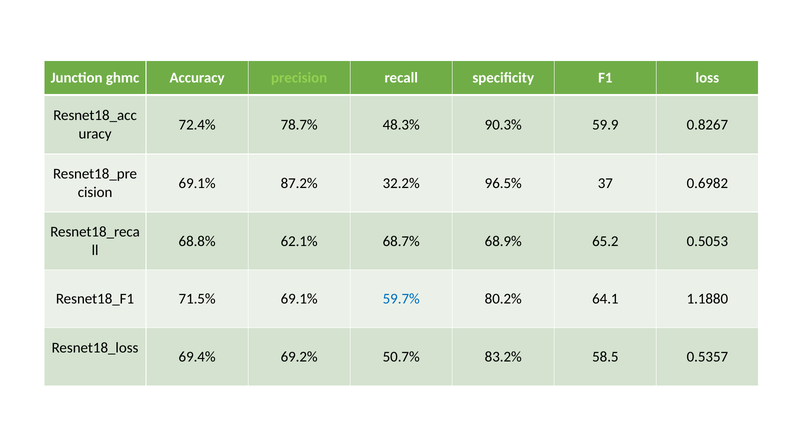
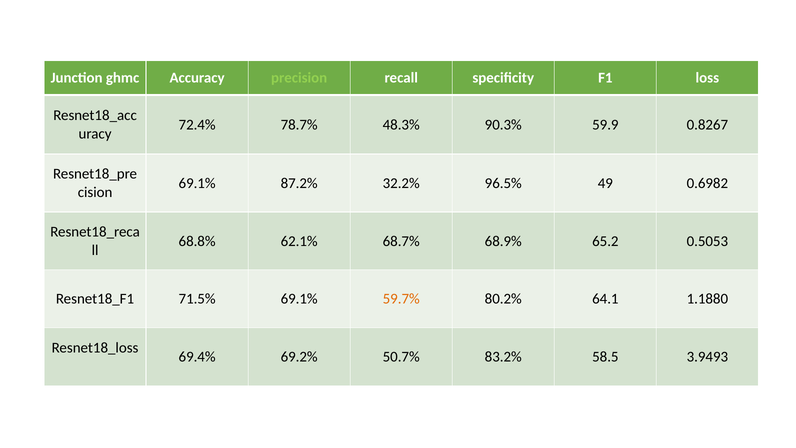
37: 37 -> 49
59.7% colour: blue -> orange
0.5357: 0.5357 -> 3.9493
